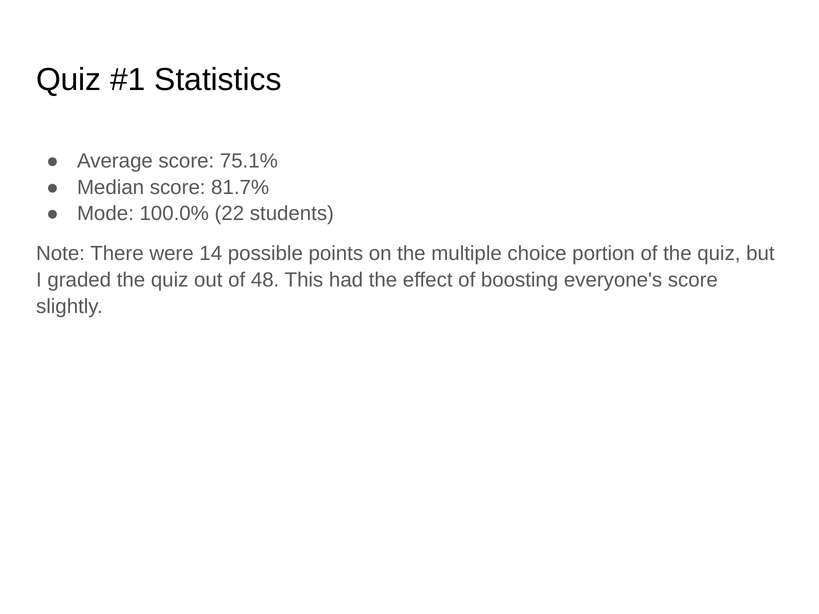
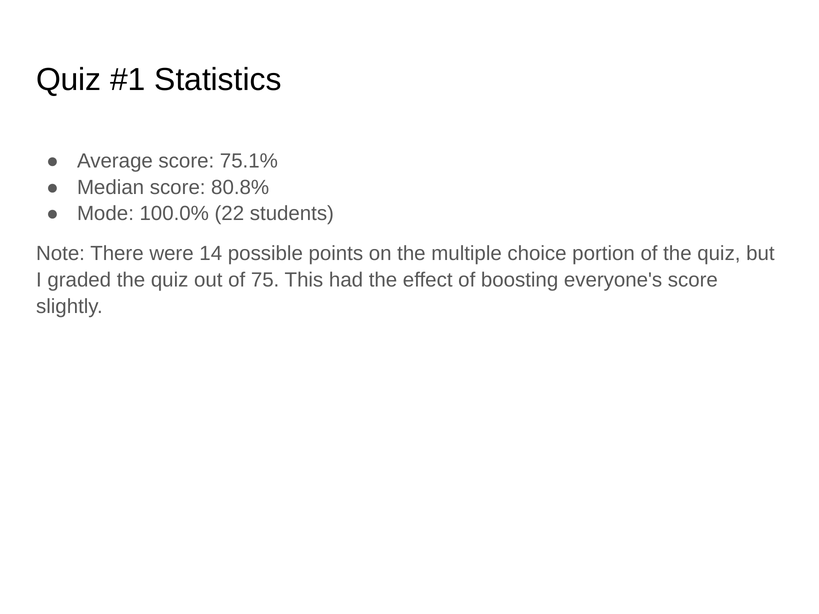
81.7%: 81.7% -> 80.8%
48: 48 -> 75
